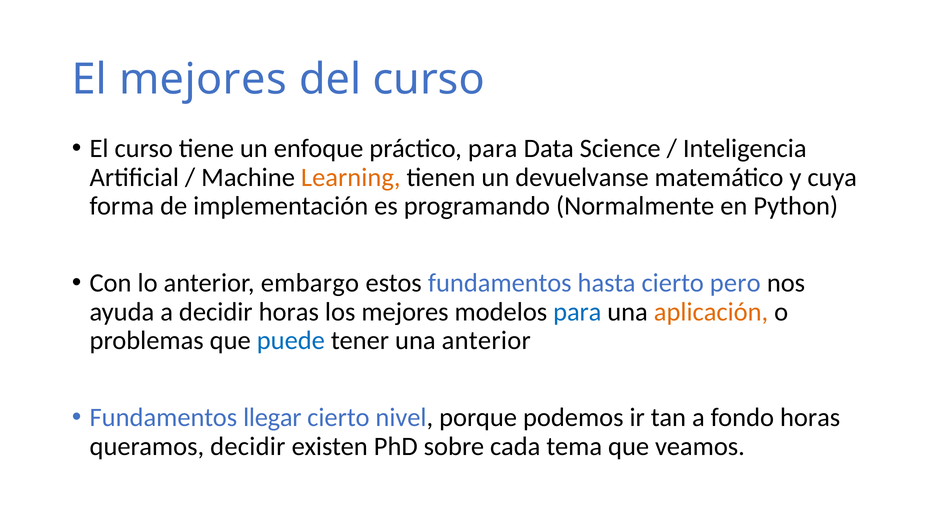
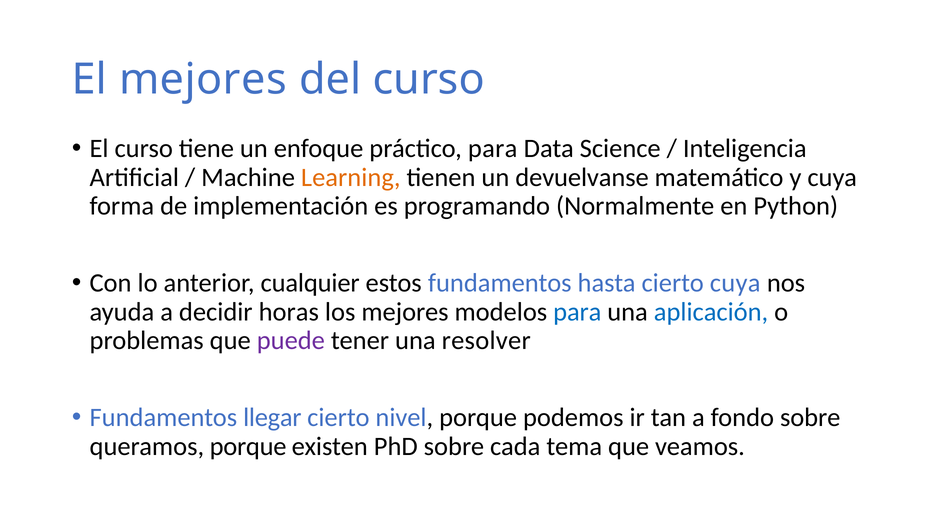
embargo: embargo -> cualquier
cierto pero: pero -> cuya
aplicación colour: orange -> blue
puede colour: blue -> purple
una anterior: anterior -> resolver
fondo horas: horas -> sobre
queramos decidir: decidir -> porque
